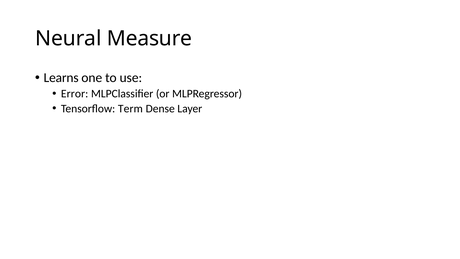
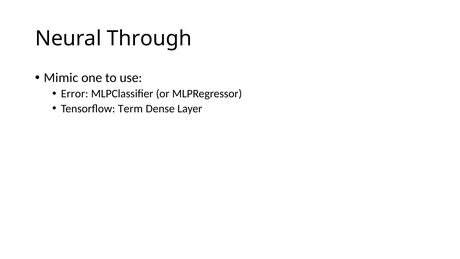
Measure: Measure -> Through
Learns: Learns -> Mimic
